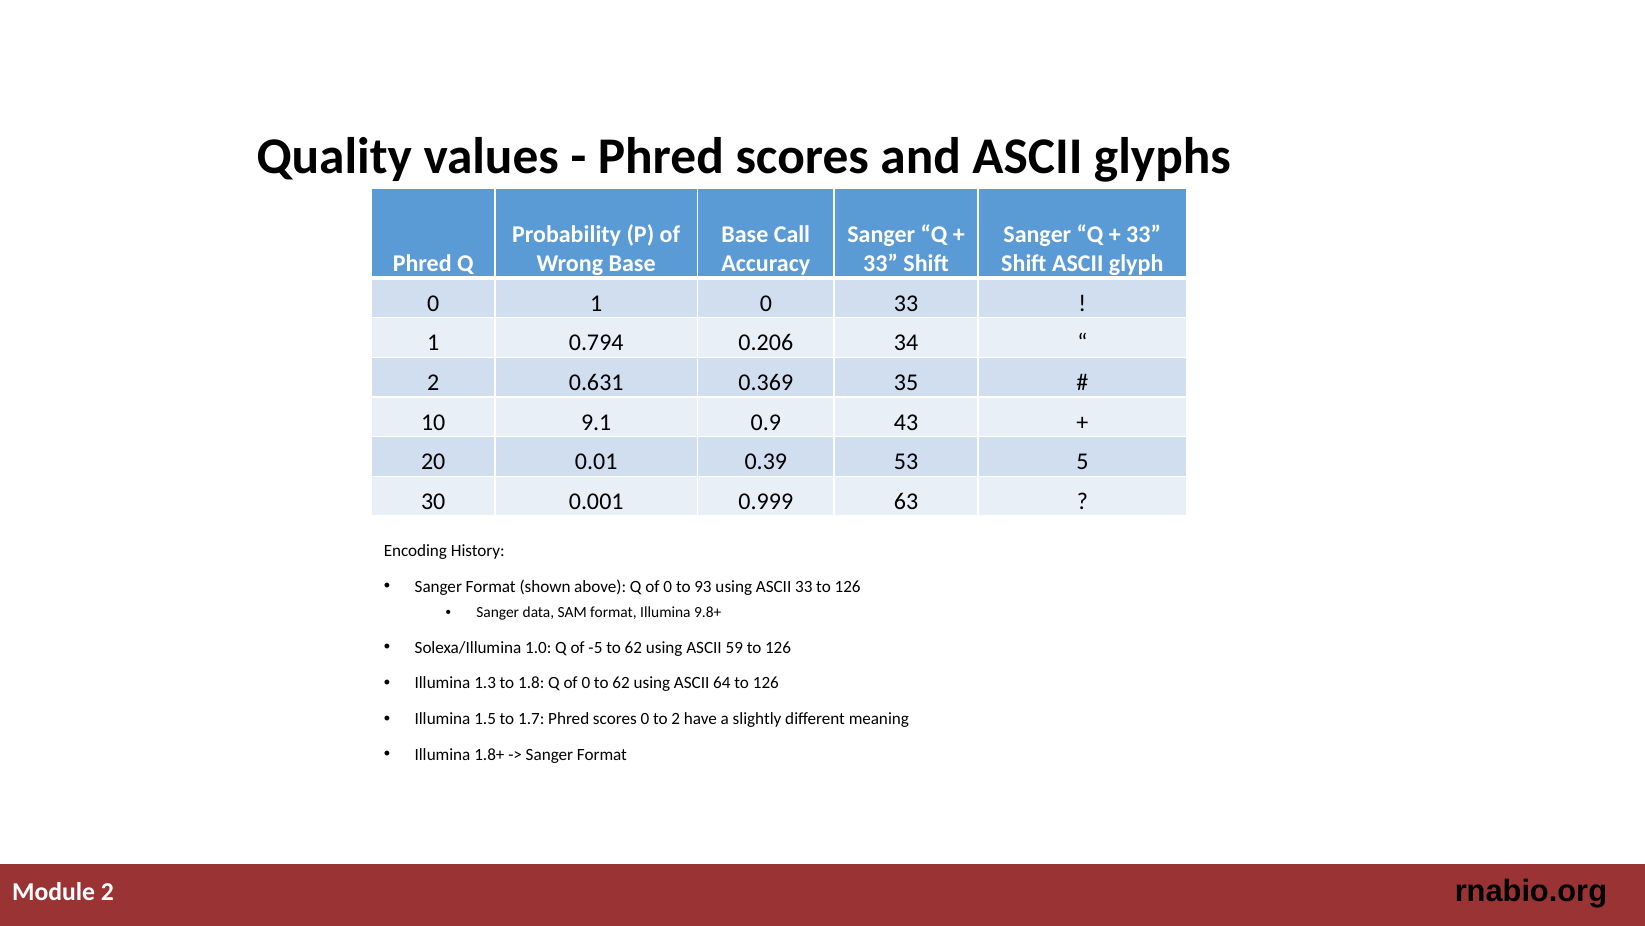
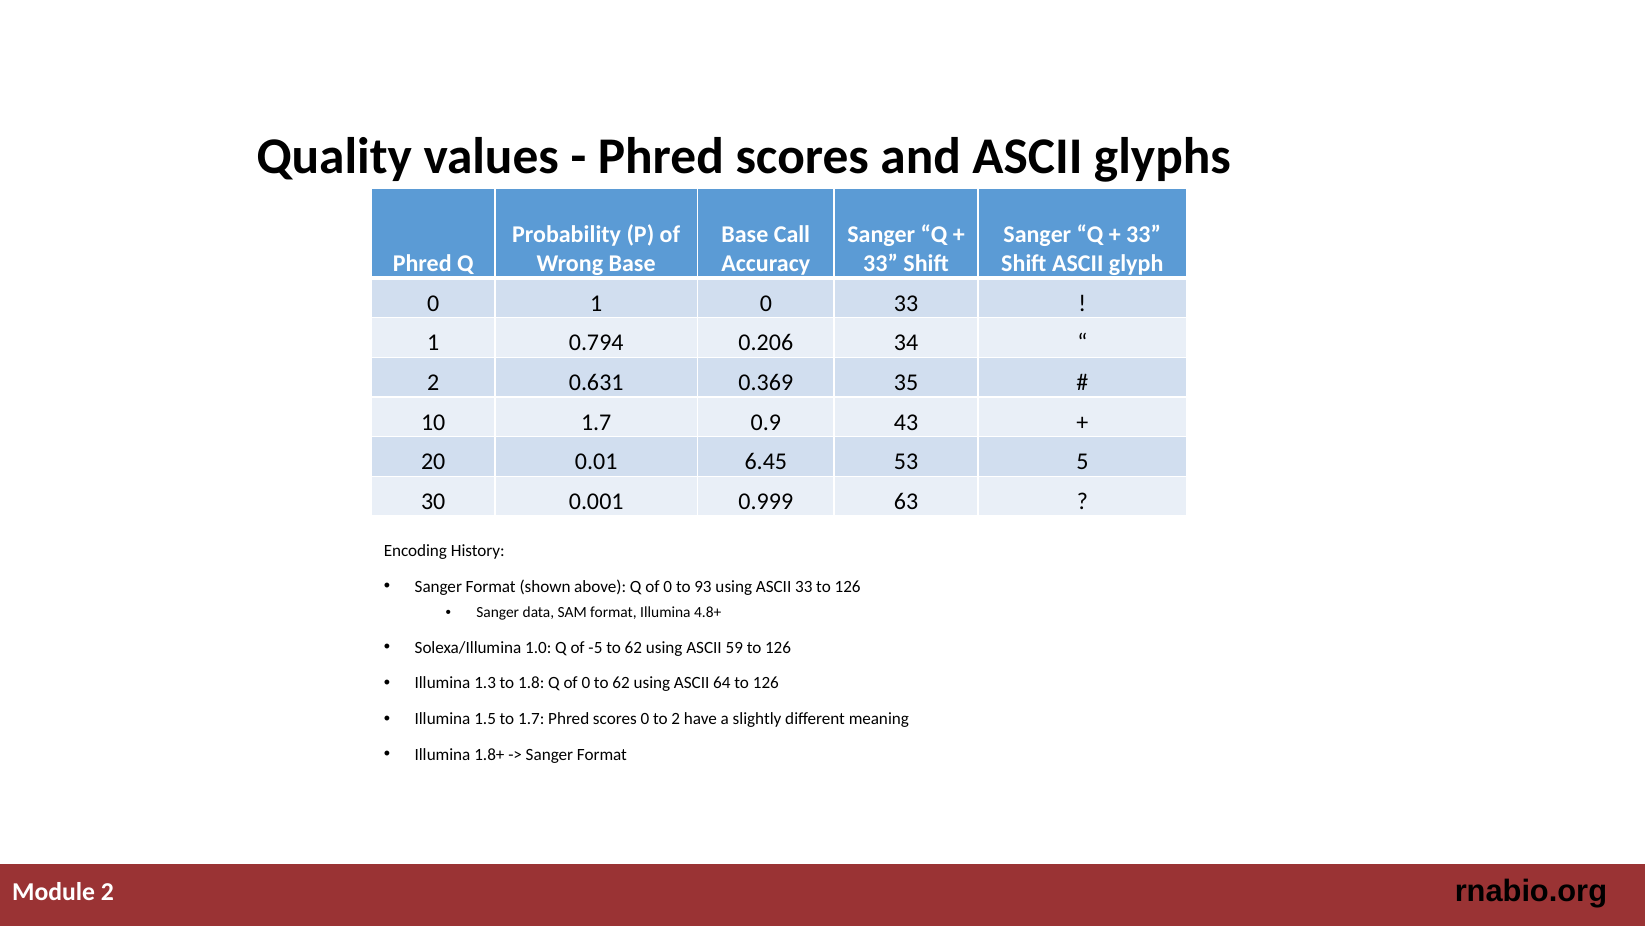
10 9.1: 9.1 -> 1.7
0.39: 0.39 -> 6.45
9.8+: 9.8+ -> 4.8+
